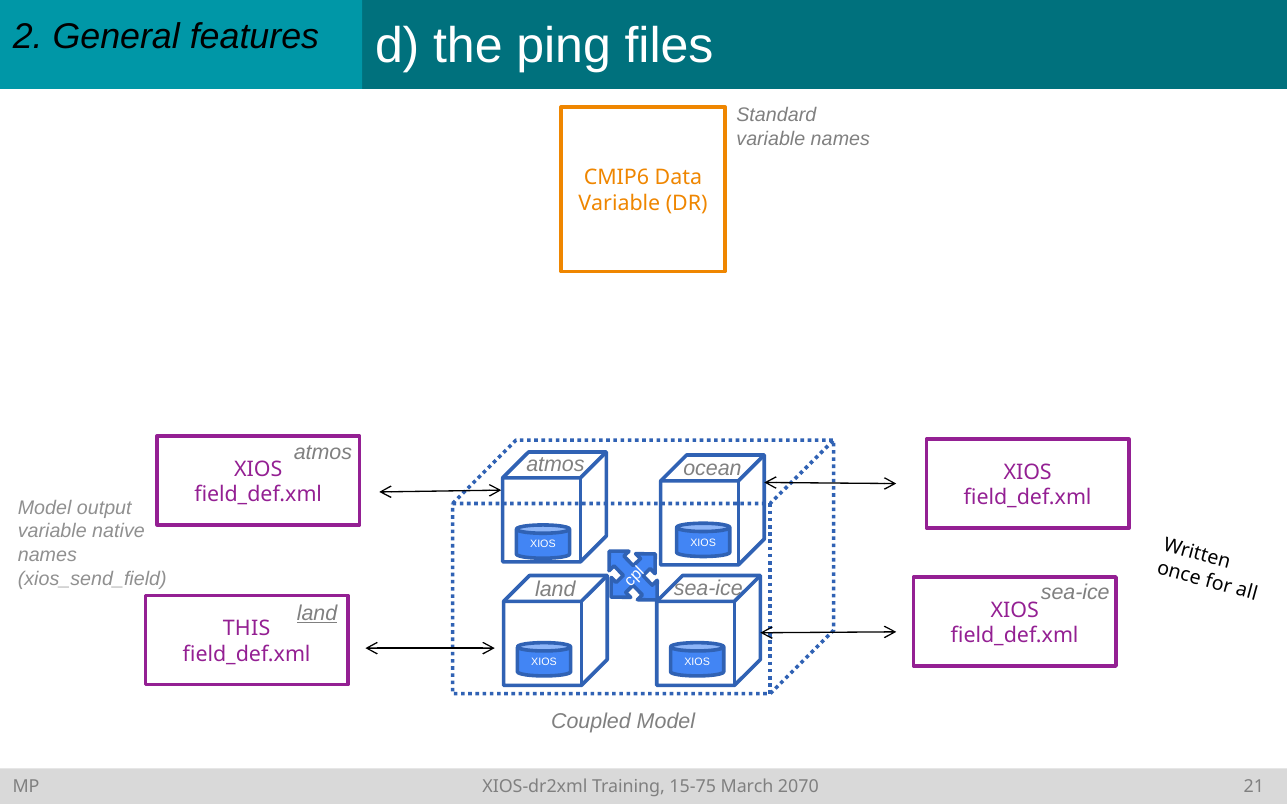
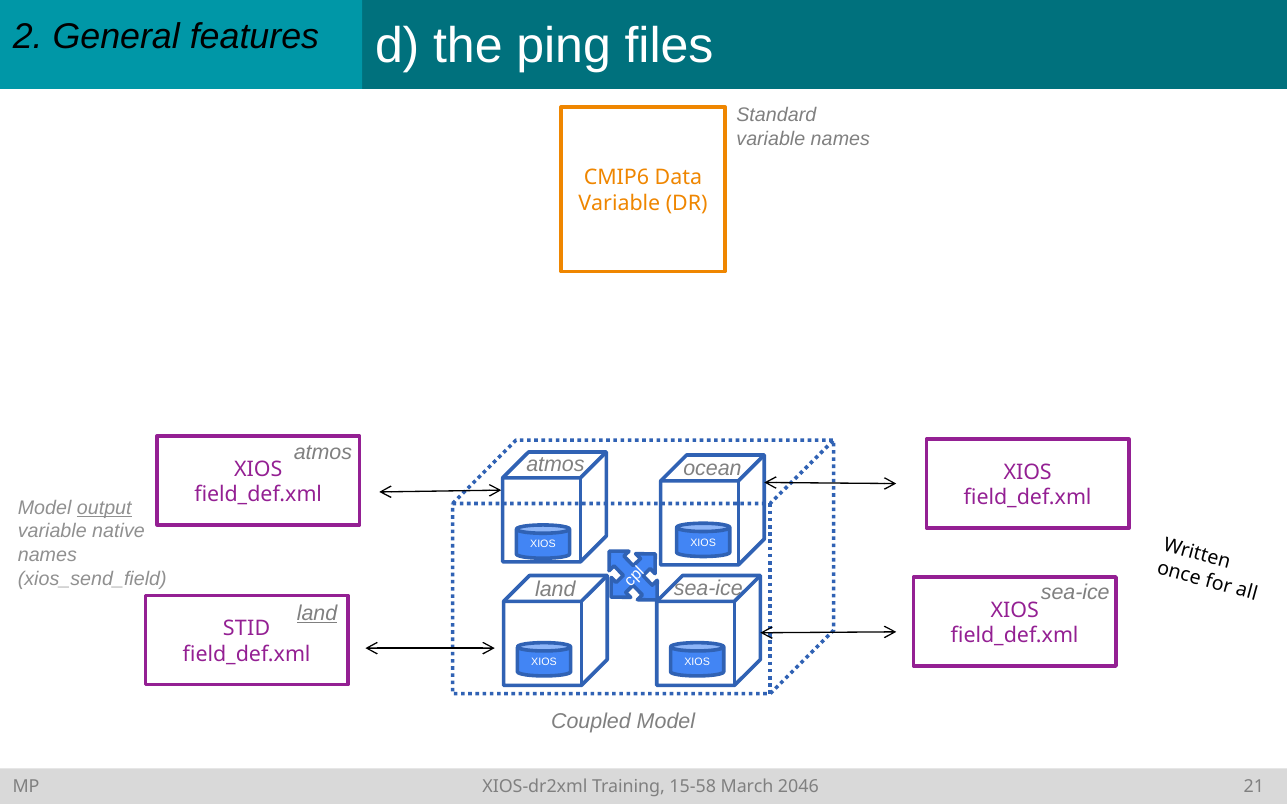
output underline: none -> present
THIS: THIS -> STID
15-75: 15-75 -> 15-58
2070: 2070 -> 2046
